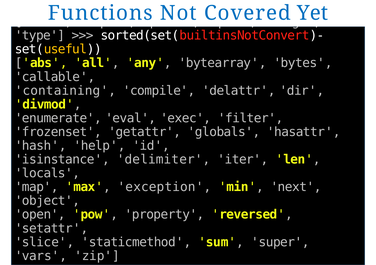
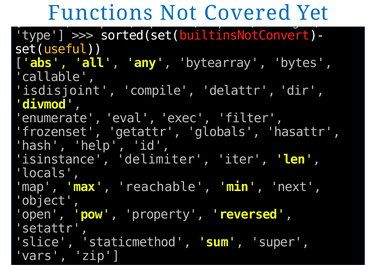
containing: containing -> isdisjoint
exception: exception -> reachable
